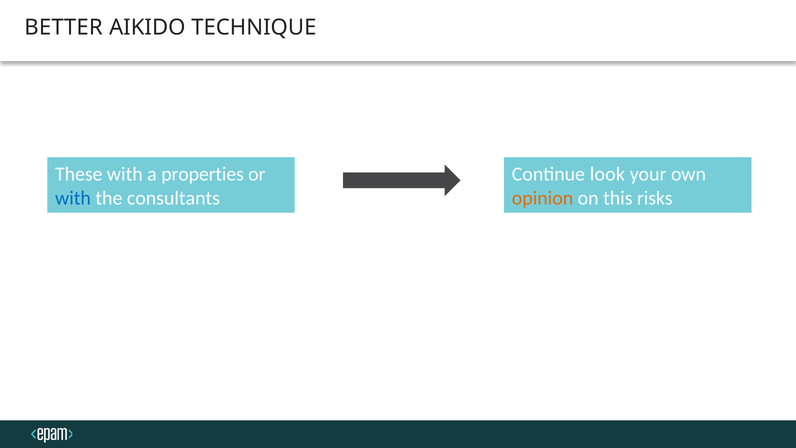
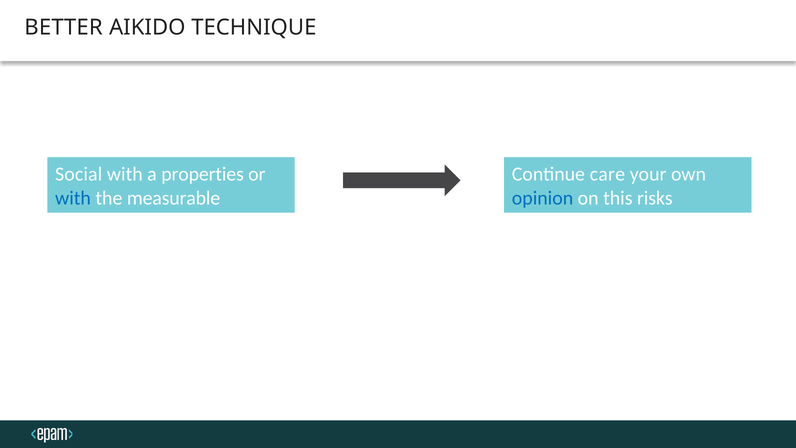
These: These -> Social
look: look -> care
consultants: consultants -> measurable
opinion colour: orange -> blue
